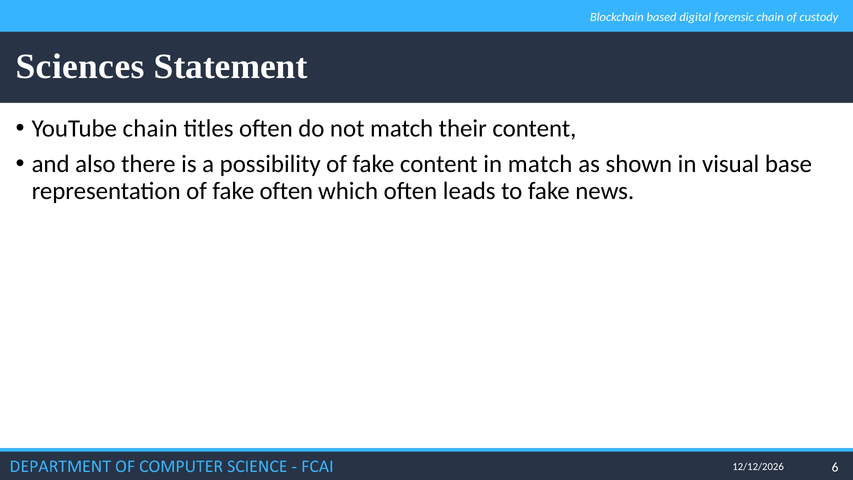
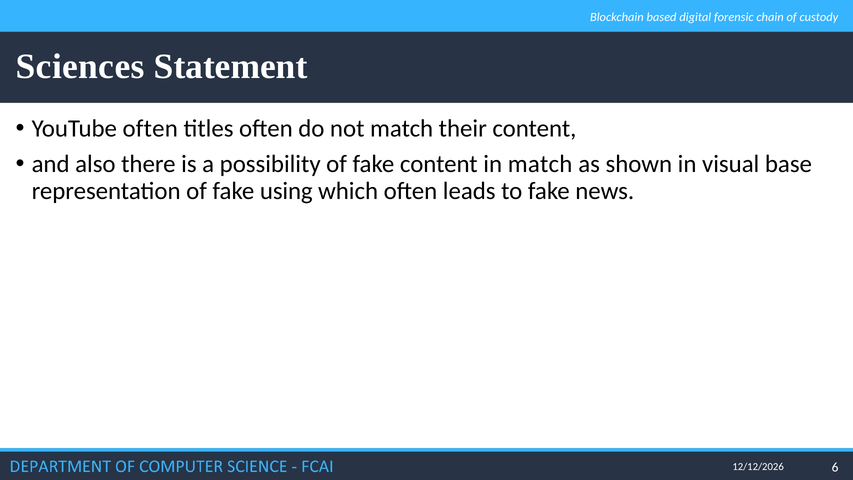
YouTube chain: chain -> often
fake often: often -> using
